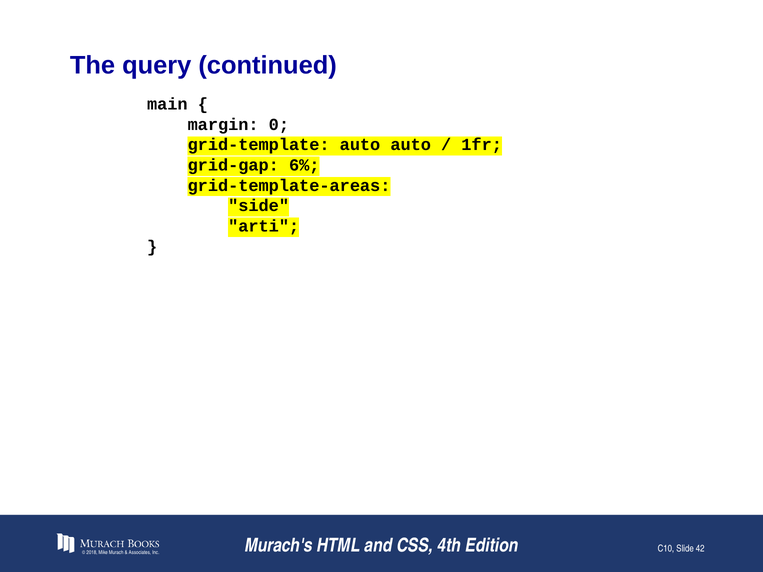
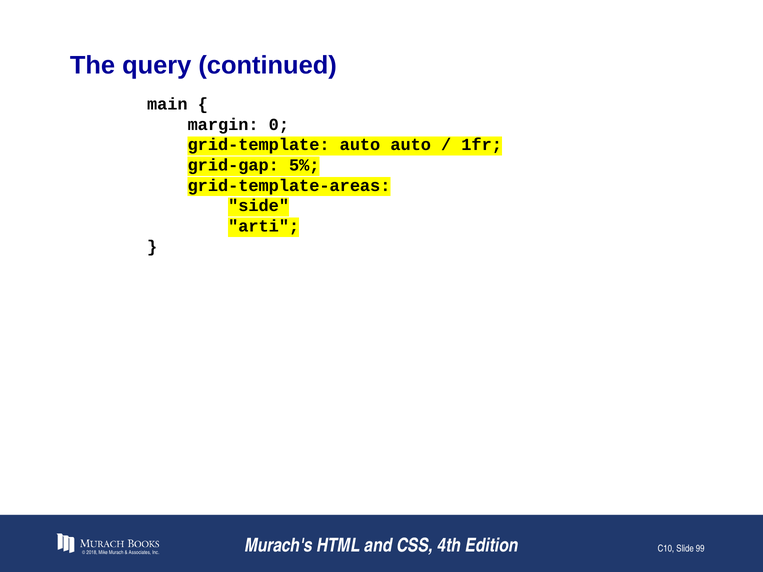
6%: 6% -> 5%
42: 42 -> 99
